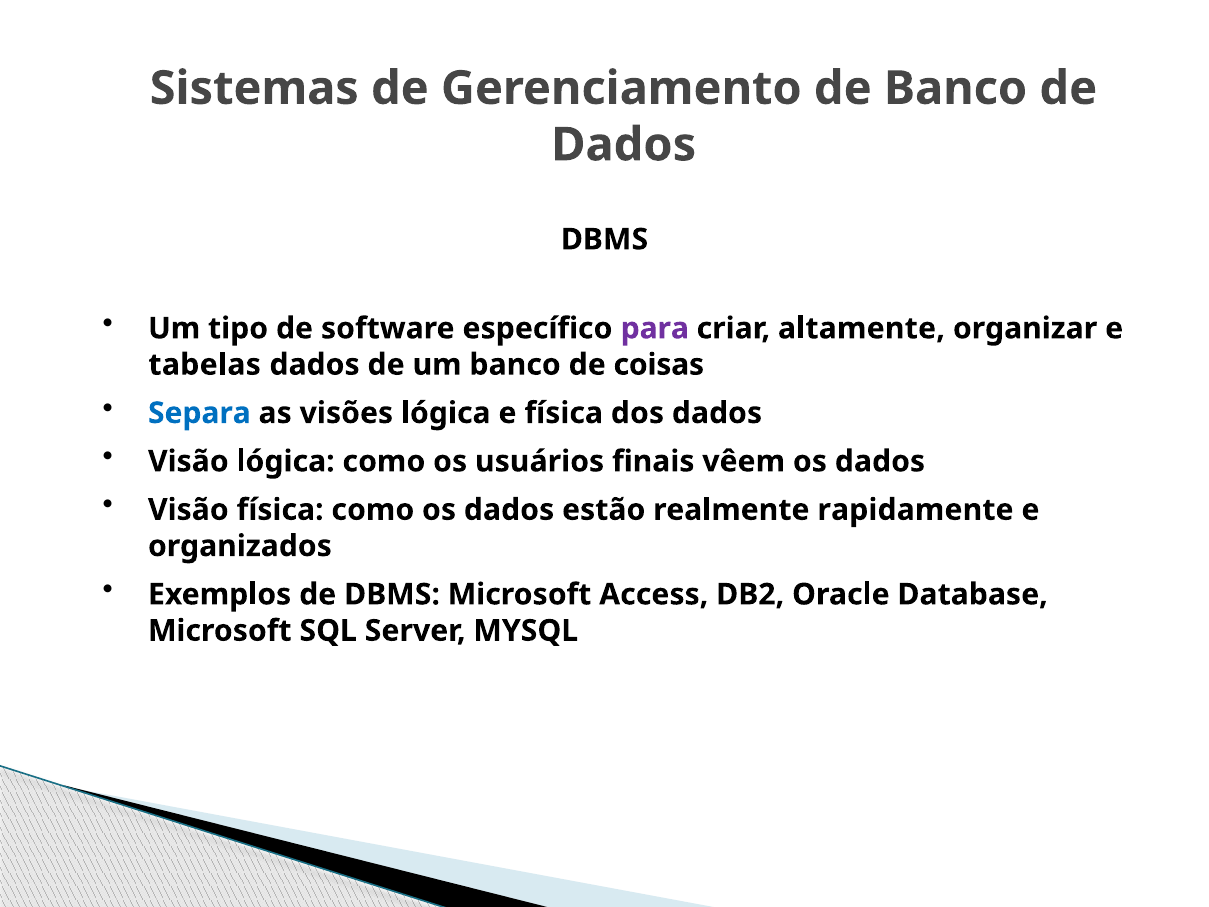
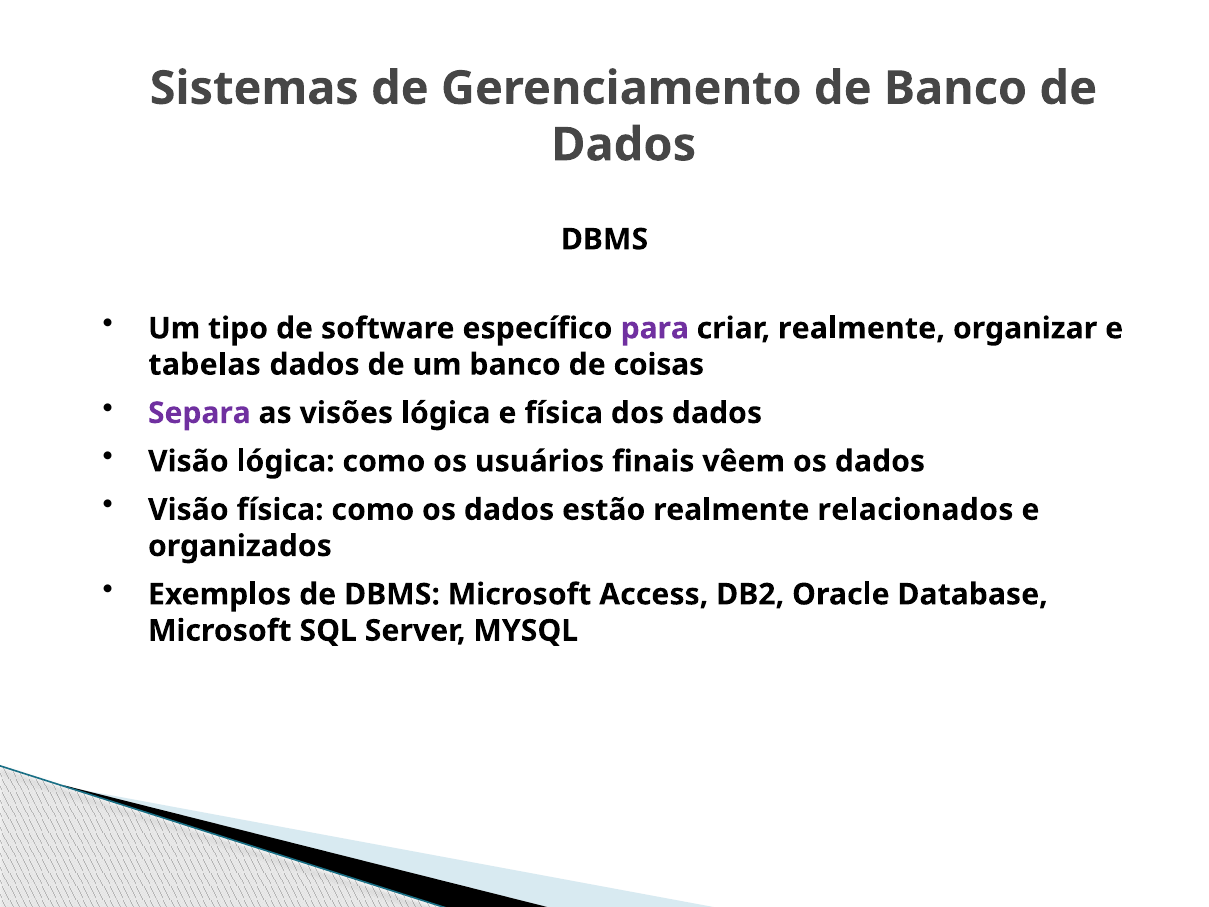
criar altamente: altamente -> realmente
Separa colour: blue -> purple
rapidamente: rapidamente -> relacionados
